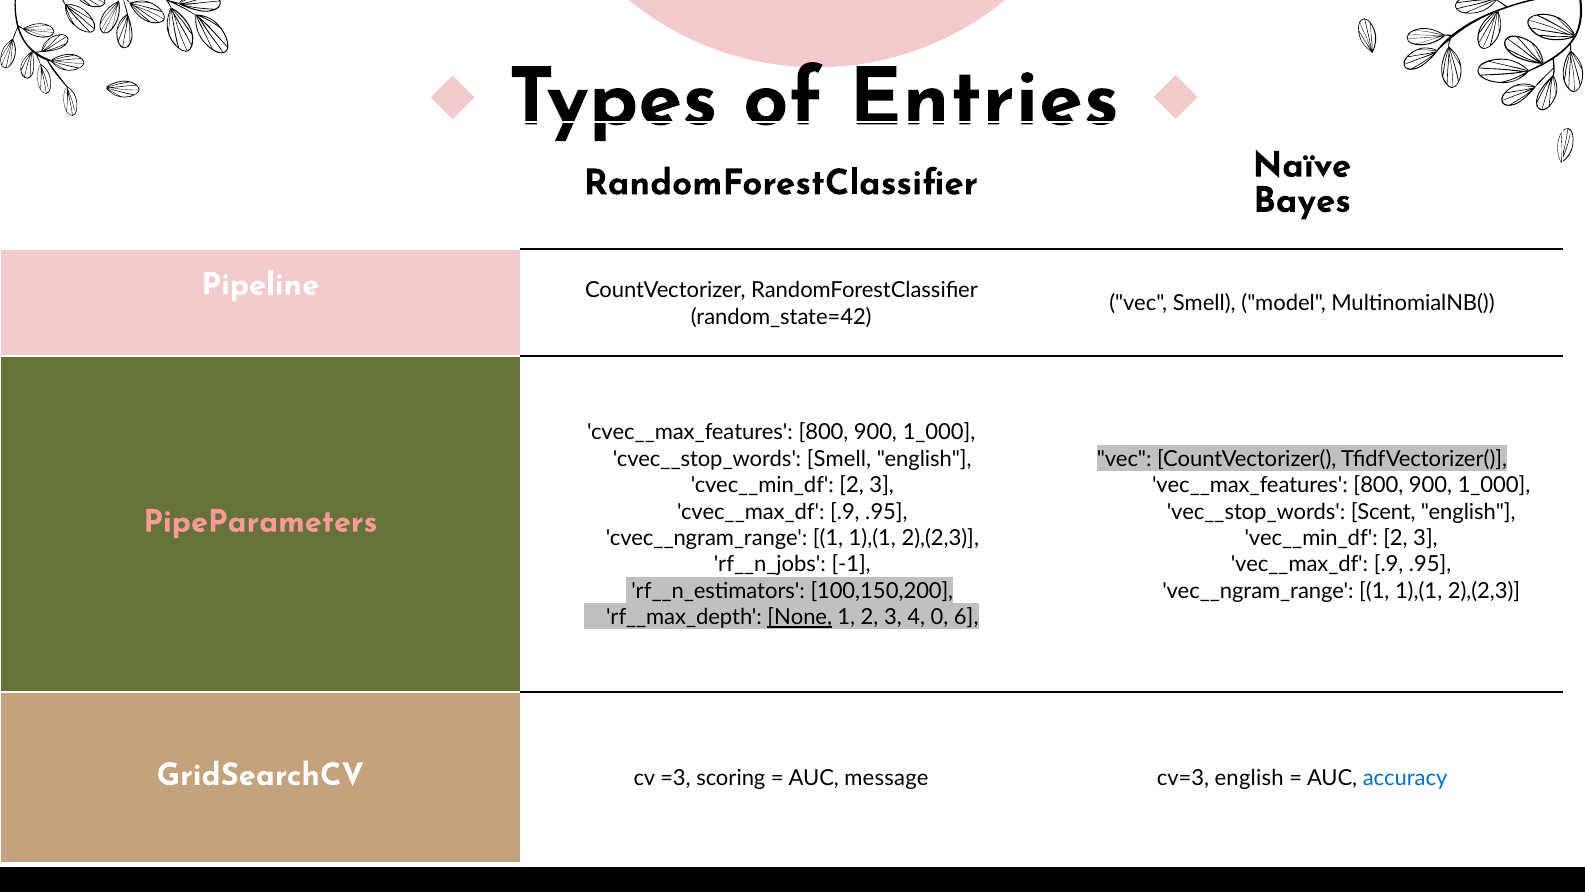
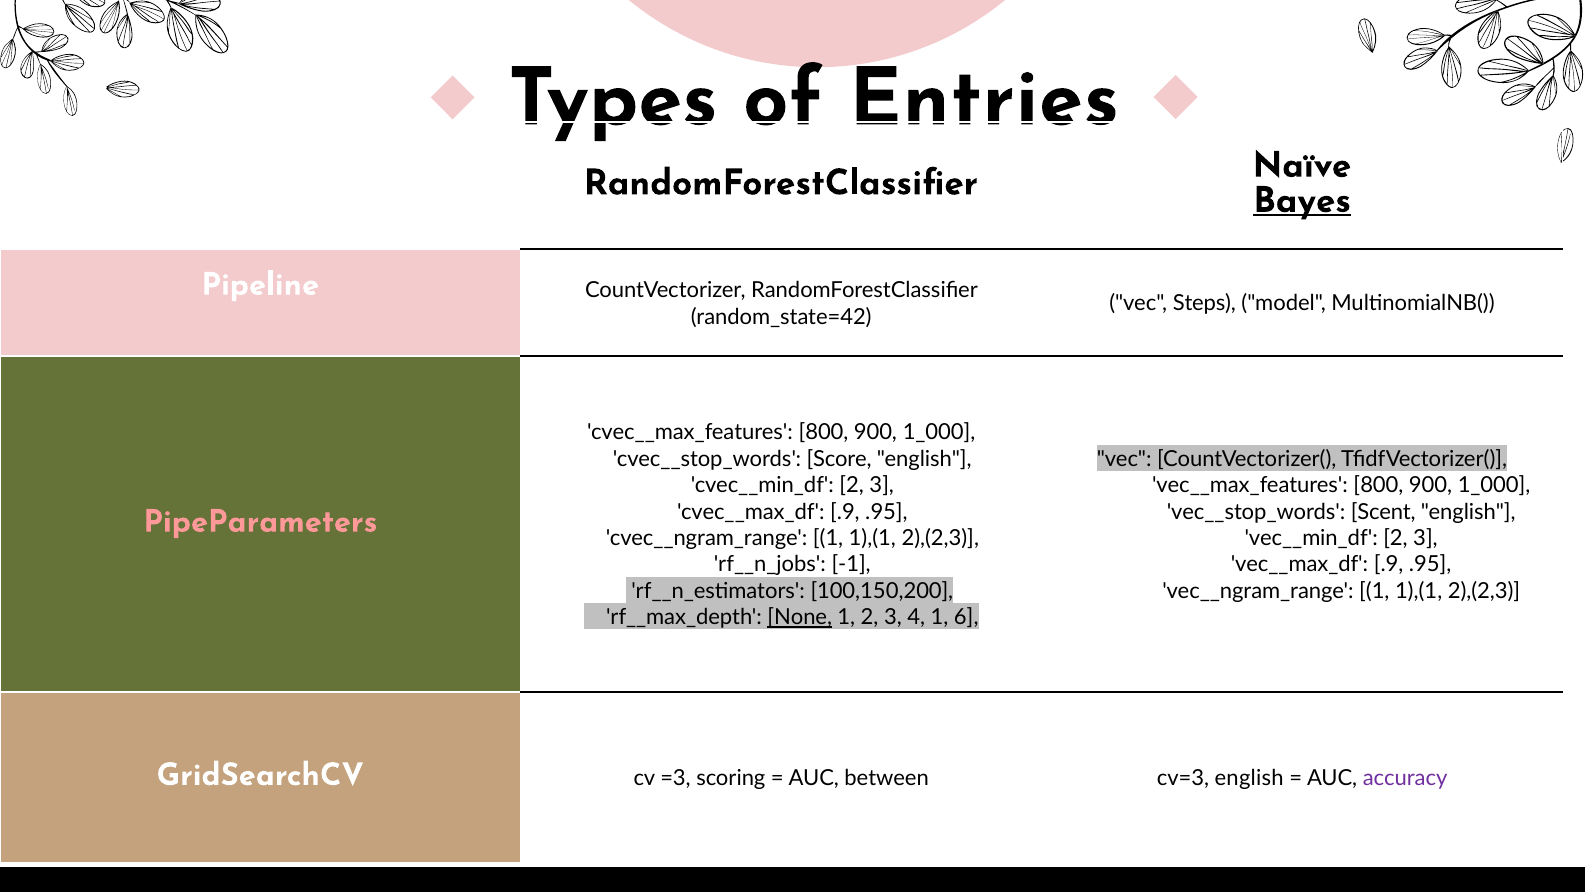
Bayes underline: none -> present
vec Smell: Smell -> Steps
Smell at (839, 459): Smell -> Score
4 0: 0 -> 1
message: message -> between
accuracy colour: blue -> purple
